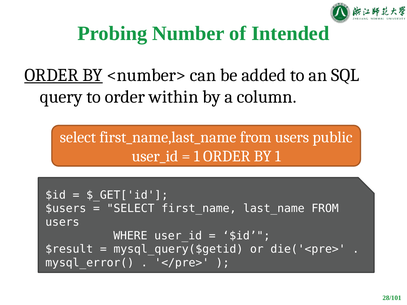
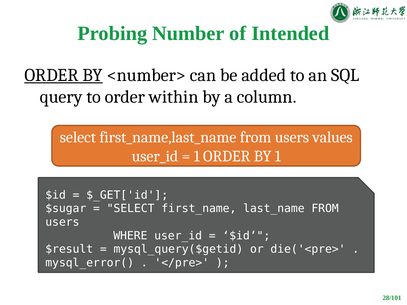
public: public -> values
$users: $users -> $sugar
